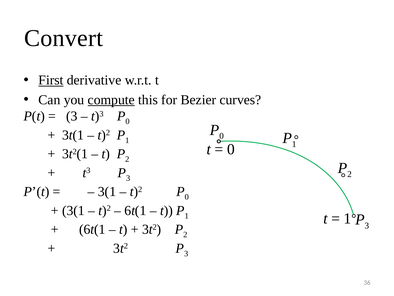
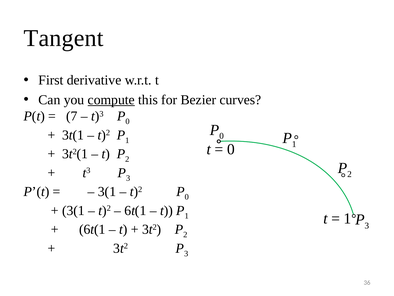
Convert: Convert -> Tangent
First underline: present -> none
3 at (72, 116): 3 -> 7
